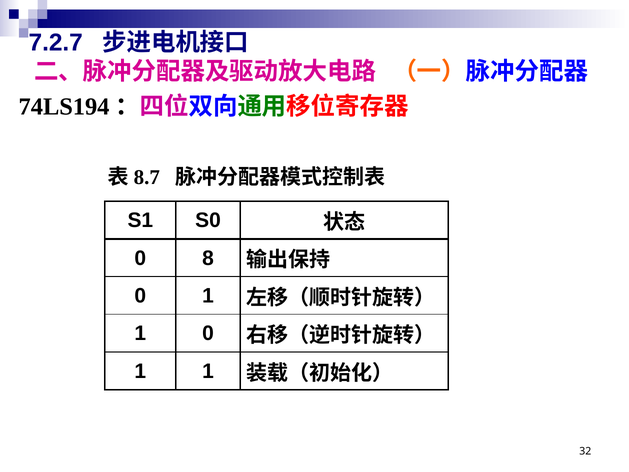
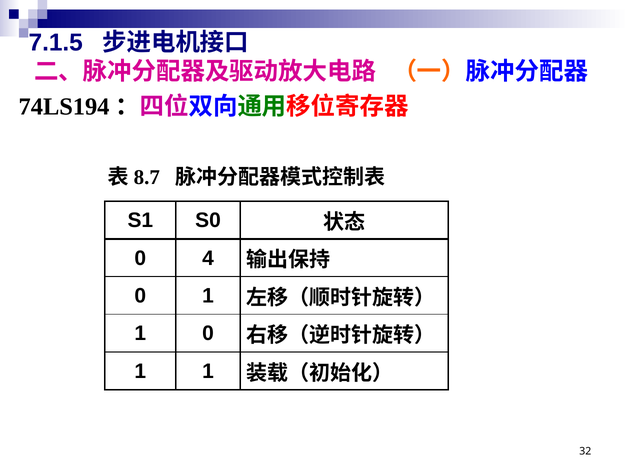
7.2.7: 7.2.7 -> 7.1.5
8: 8 -> 4
